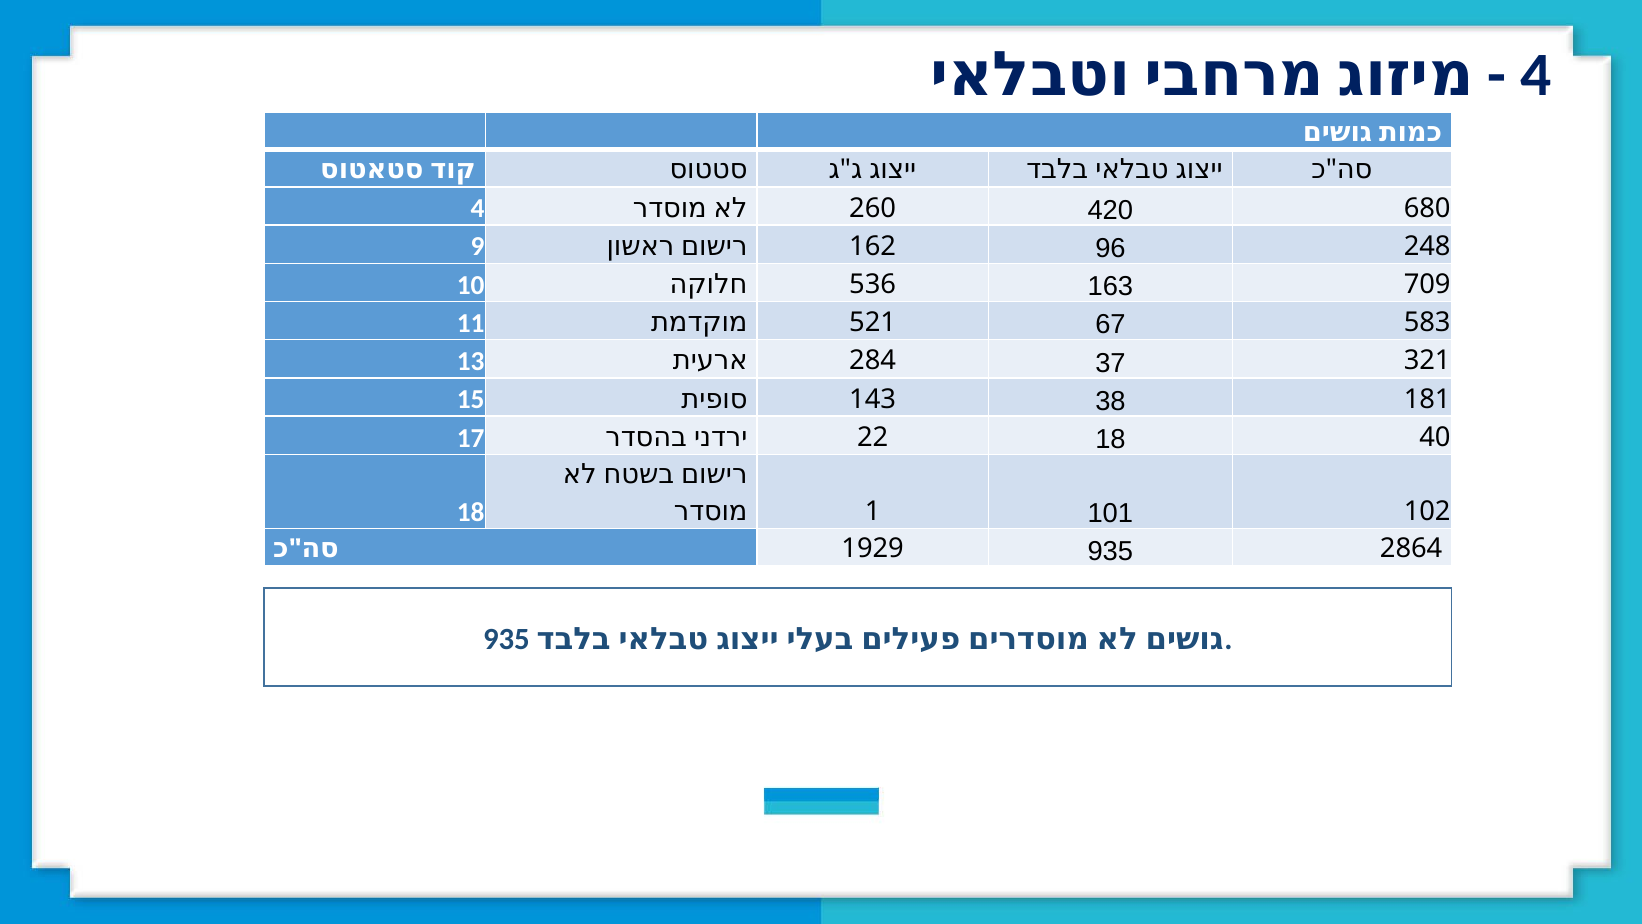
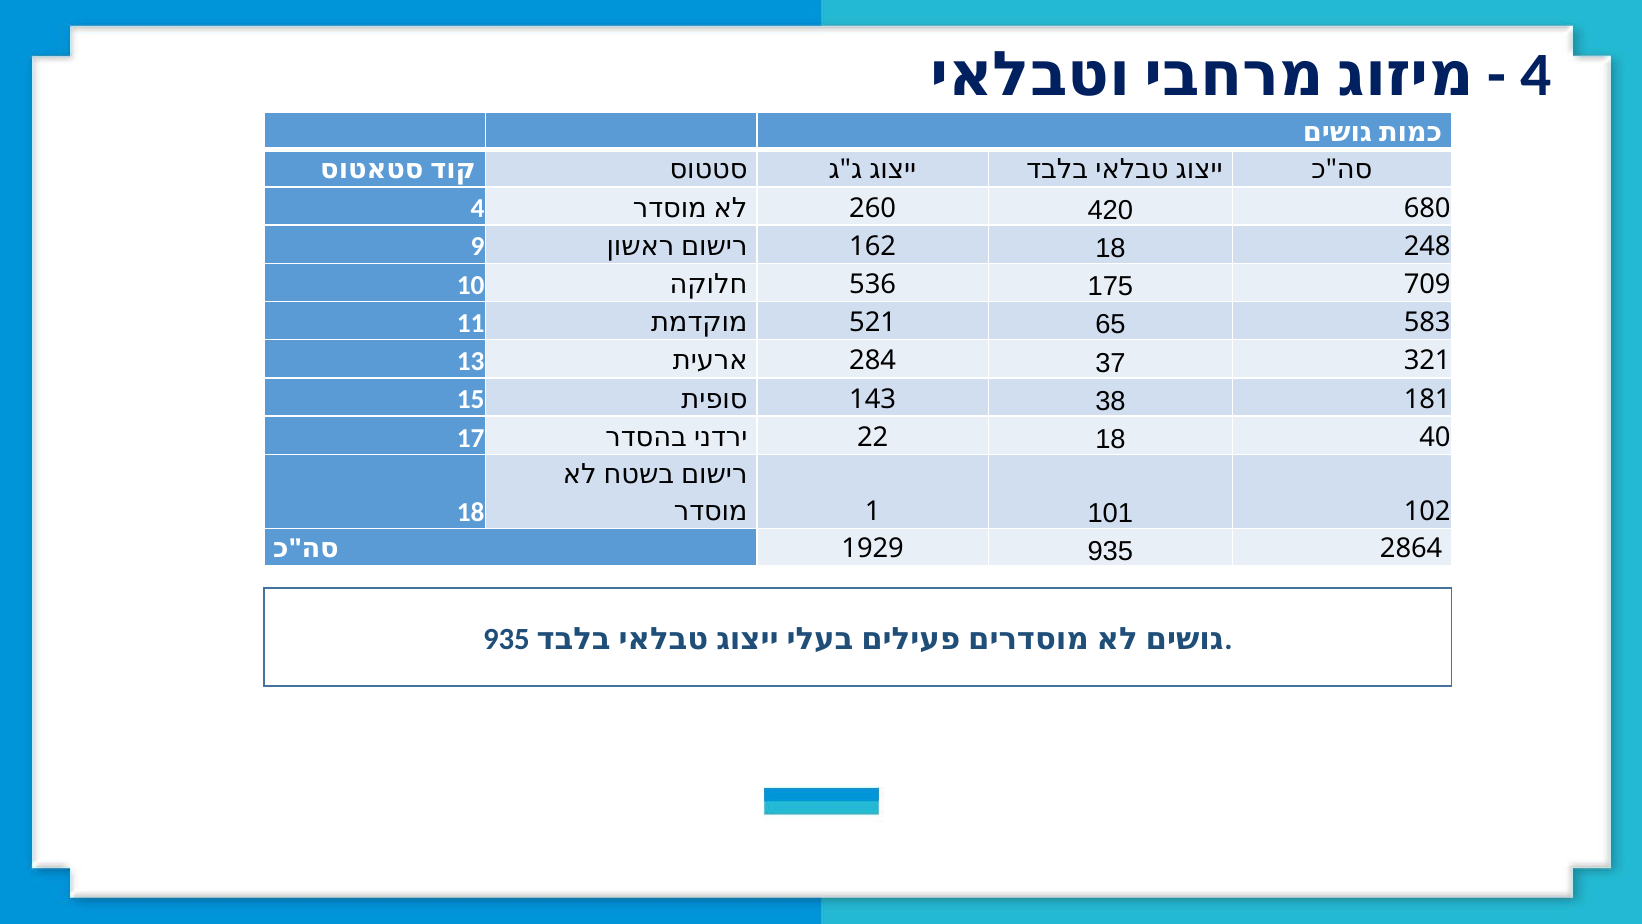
96 at (1110, 248): 96 -> 18
163: 163 -> 175
67: 67 -> 65
